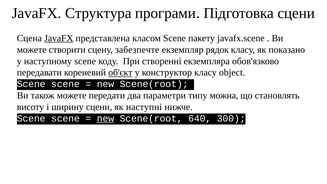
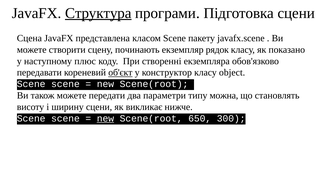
Структура underline: none -> present
JavaFX at (59, 38) underline: present -> none
забезпечте: забезпечте -> починають
наступному scene: scene -> плюс
наступні: наступні -> викликає
640: 640 -> 650
